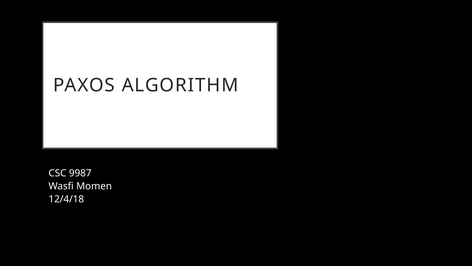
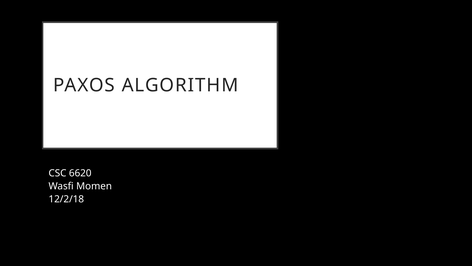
9987: 9987 -> 6620
12/4/18: 12/4/18 -> 12/2/18
